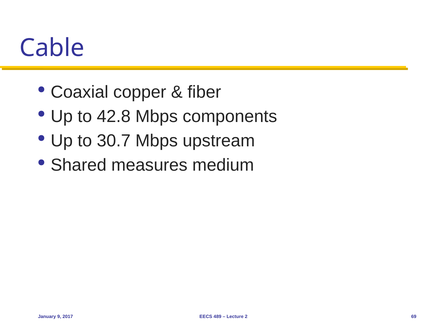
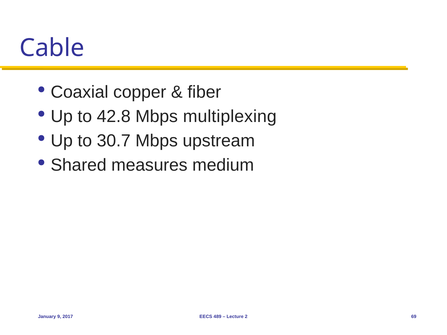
components: components -> multiplexing
